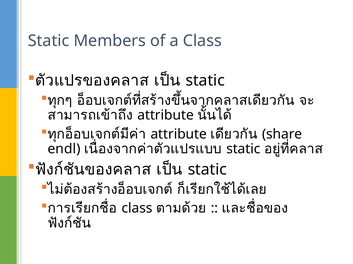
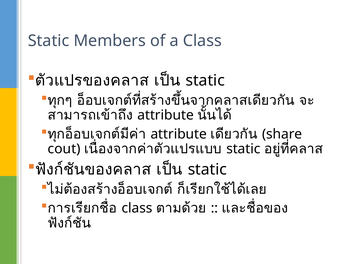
endl: endl -> cout
